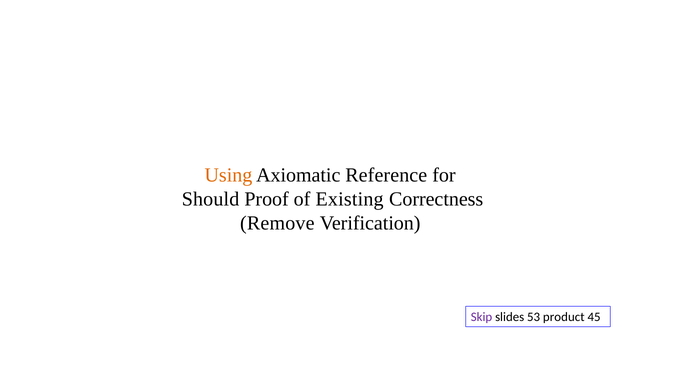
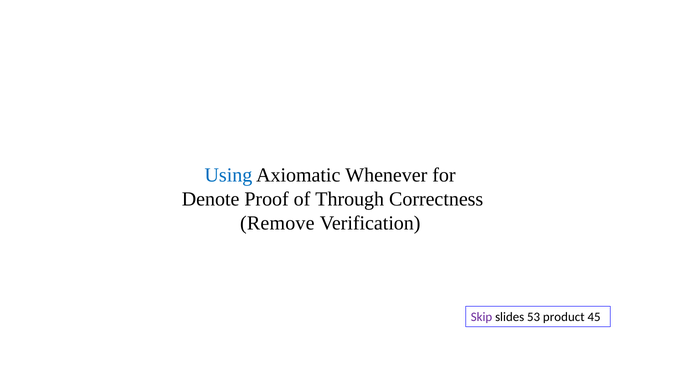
Using colour: orange -> blue
Reference: Reference -> Whenever
Should: Should -> Denote
Existing: Existing -> Through
